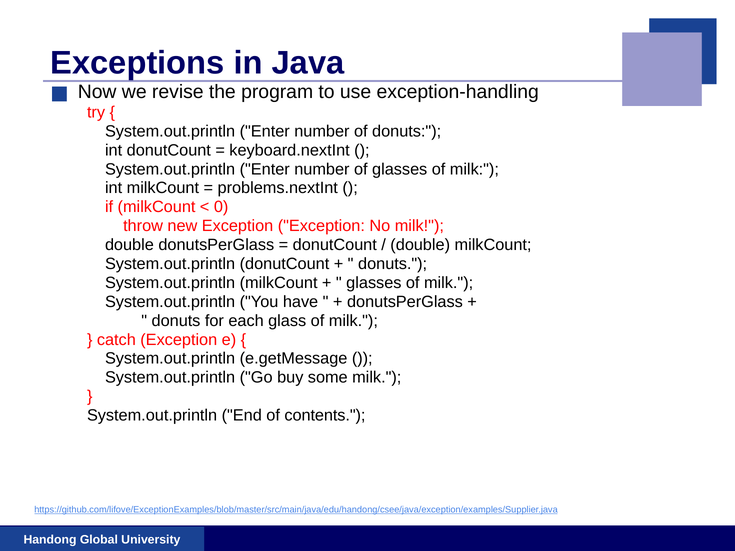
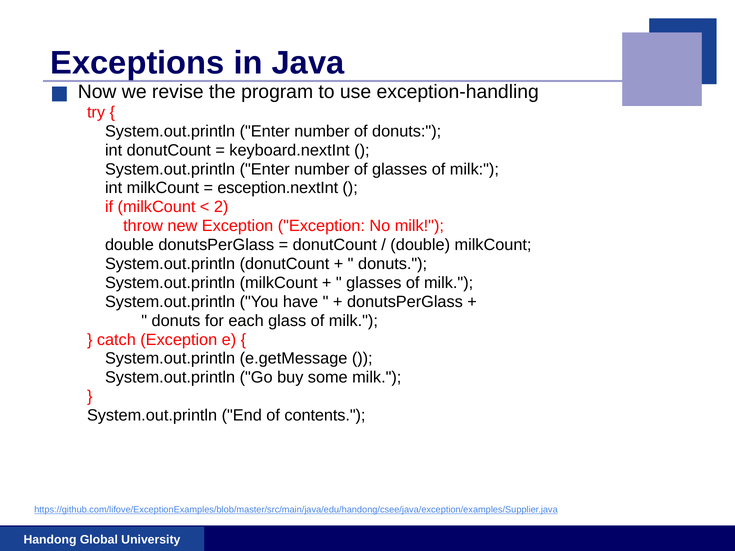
problems.nextInt: problems.nextInt -> esception.nextInt
0: 0 -> 2
